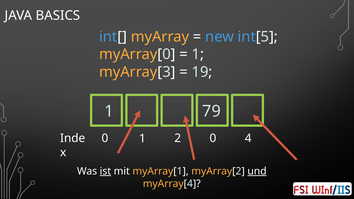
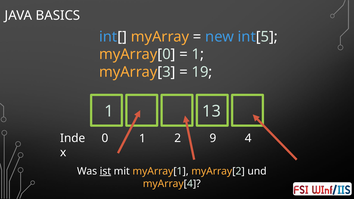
79: 79 -> 13
2 0: 0 -> 9
und underline: present -> none
